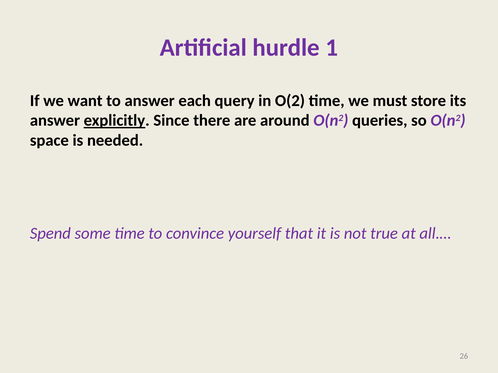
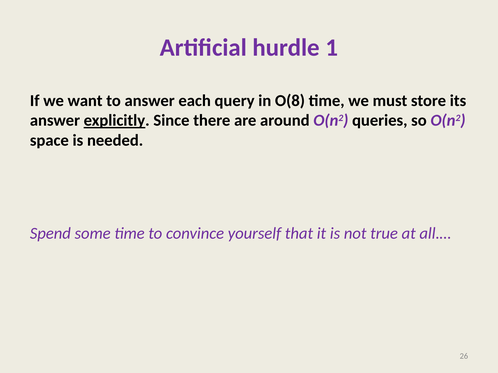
O(2: O(2 -> O(8
